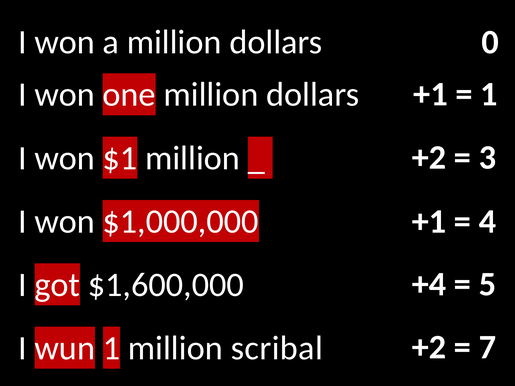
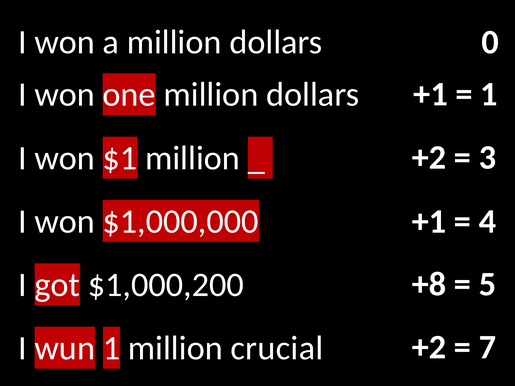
+4: +4 -> +8
$1,600,000: $1,600,000 -> $1,000,200
scribal: scribal -> crucial
